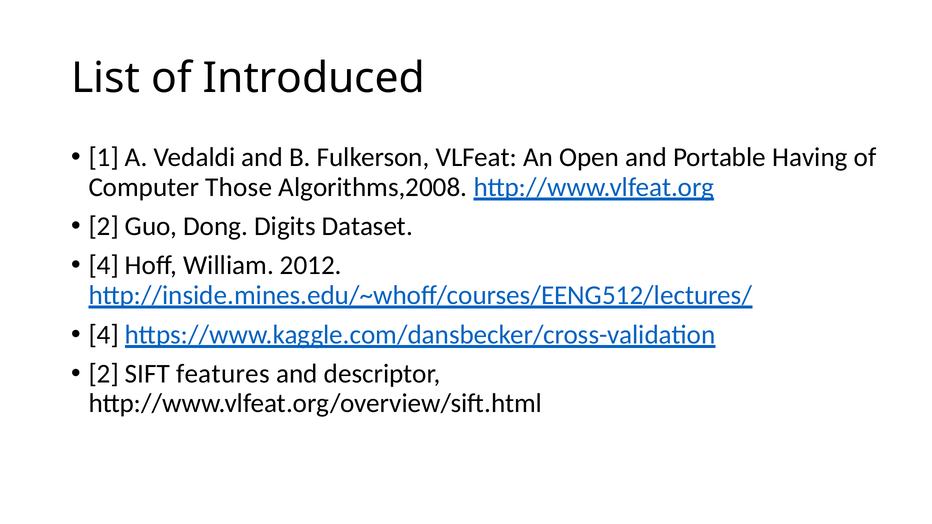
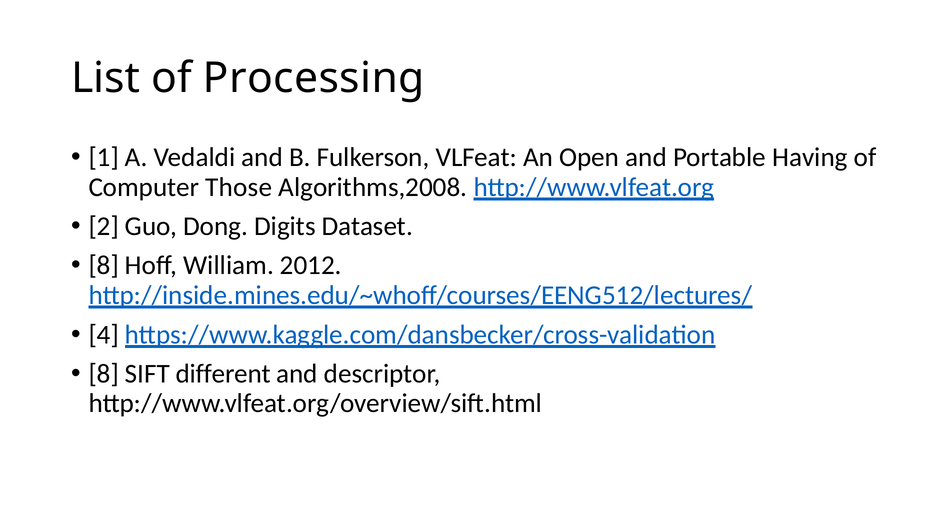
Introduced: Introduced -> Processing
4 at (104, 266): 4 -> 8
2 at (104, 374): 2 -> 8
features: features -> different
